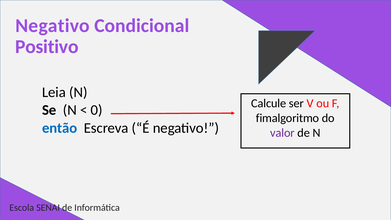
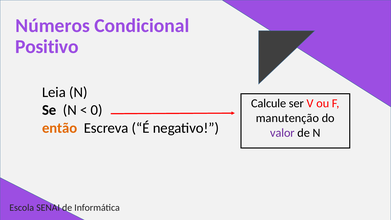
Negativo at (53, 26): Negativo -> Números
fimalgoritmo: fimalgoritmo -> manutenção
então colour: blue -> orange
